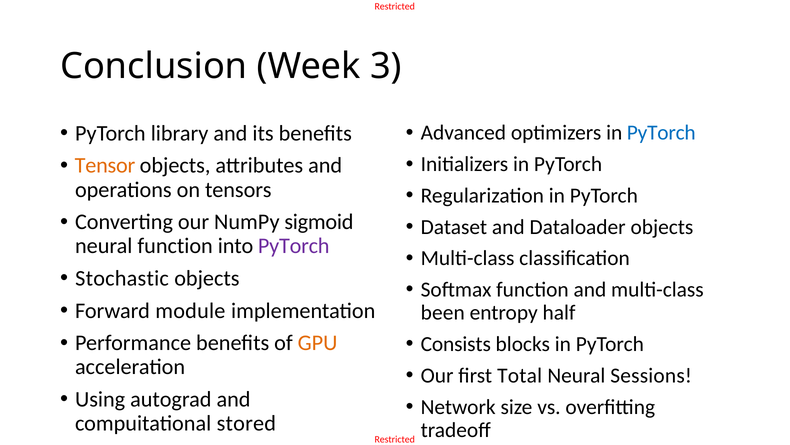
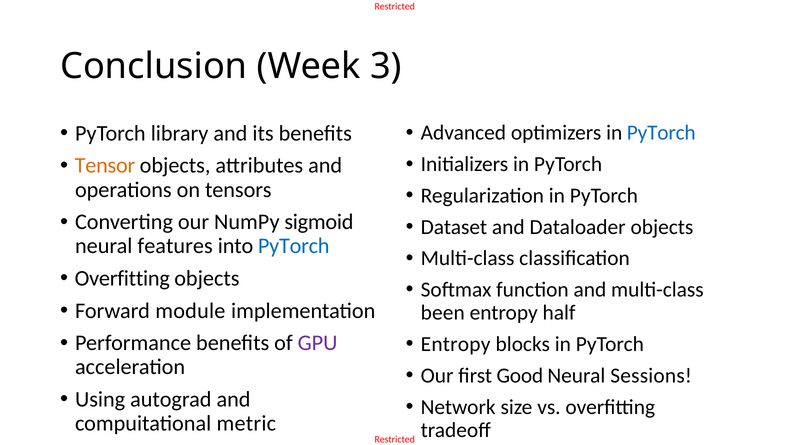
neural function: function -> features
PyTorch at (294, 246) colour: purple -> blue
Stochastic at (122, 278): Stochastic -> Overfitting
GPU colour: orange -> purple
Consists at (456, 344): Consists -> Entropy
Total: Total -> Good
stored: stored -> metric
